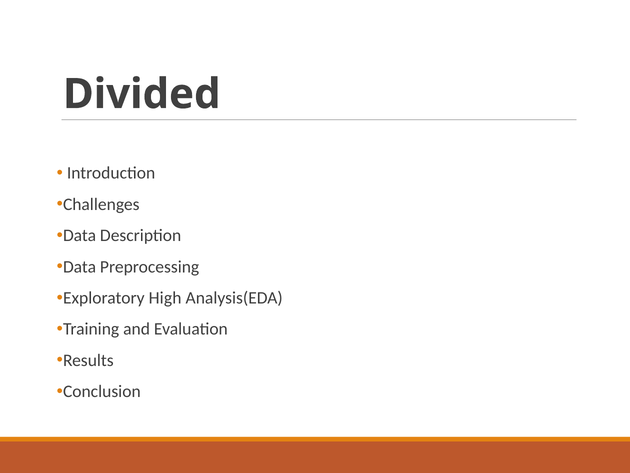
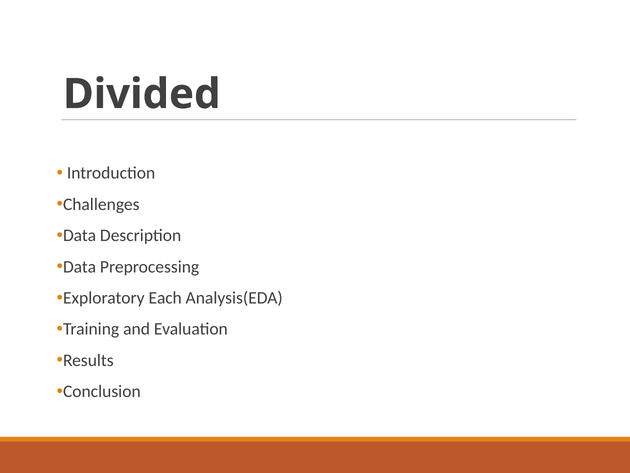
High: High -> Each
